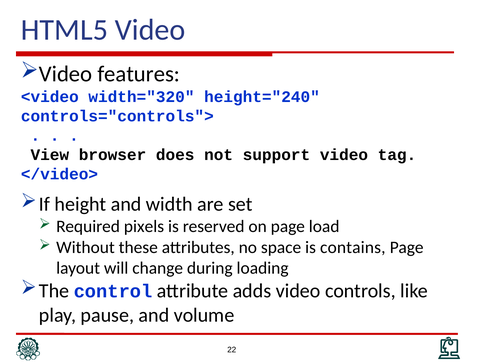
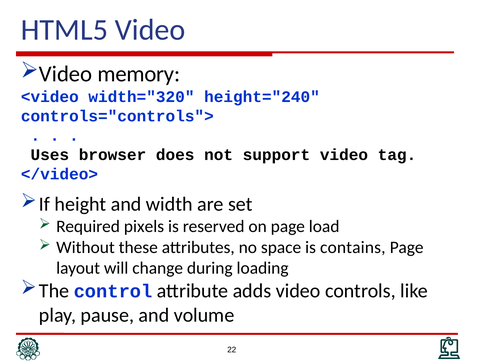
features: features -> memory
View: View -> Uses
